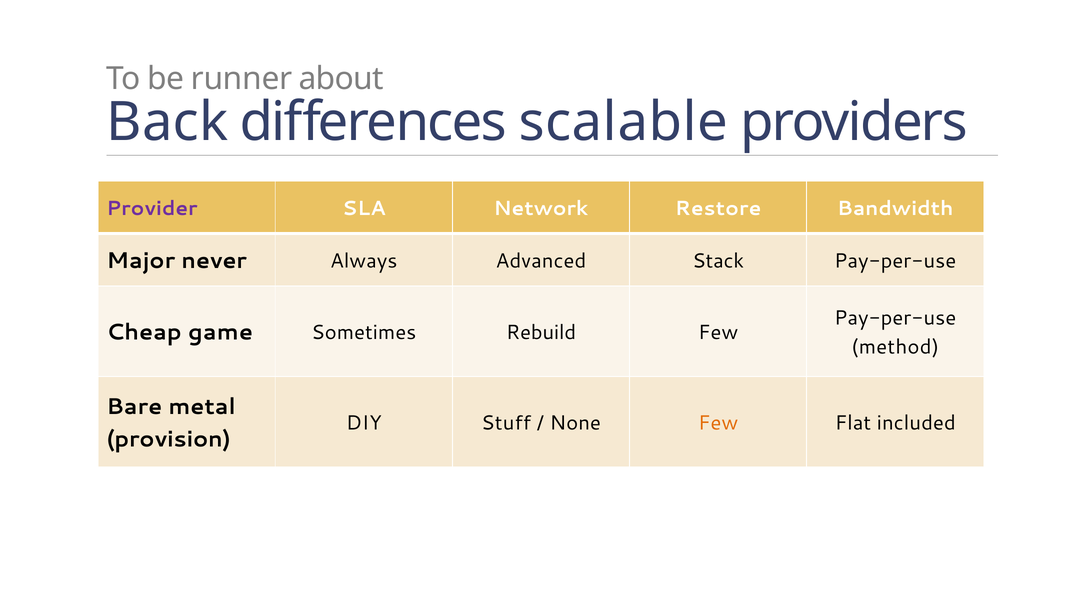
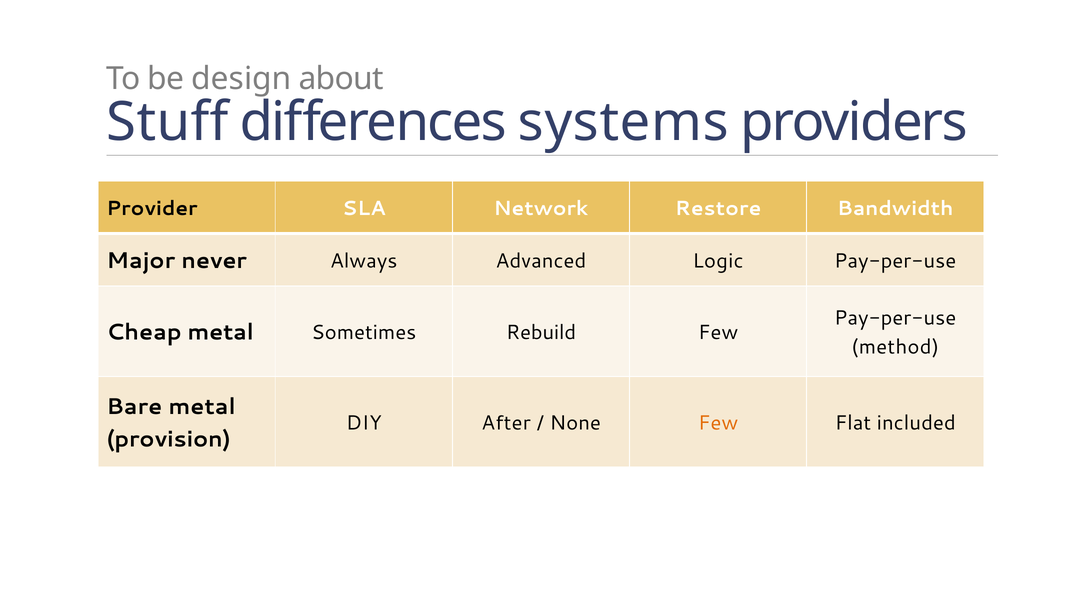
runner: runner -> design
Back: Back -> Stuff
scalable: scalable -> systems
Provider colour: purple -> black
Stack: Stack -> Logic
Cheap game: game -> metal
Stuff: Stuff -> After
